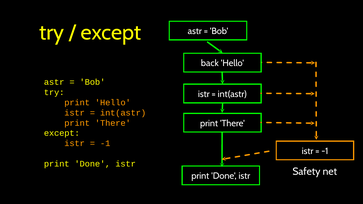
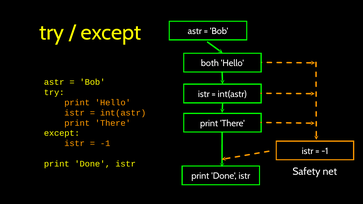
back: back -> both
